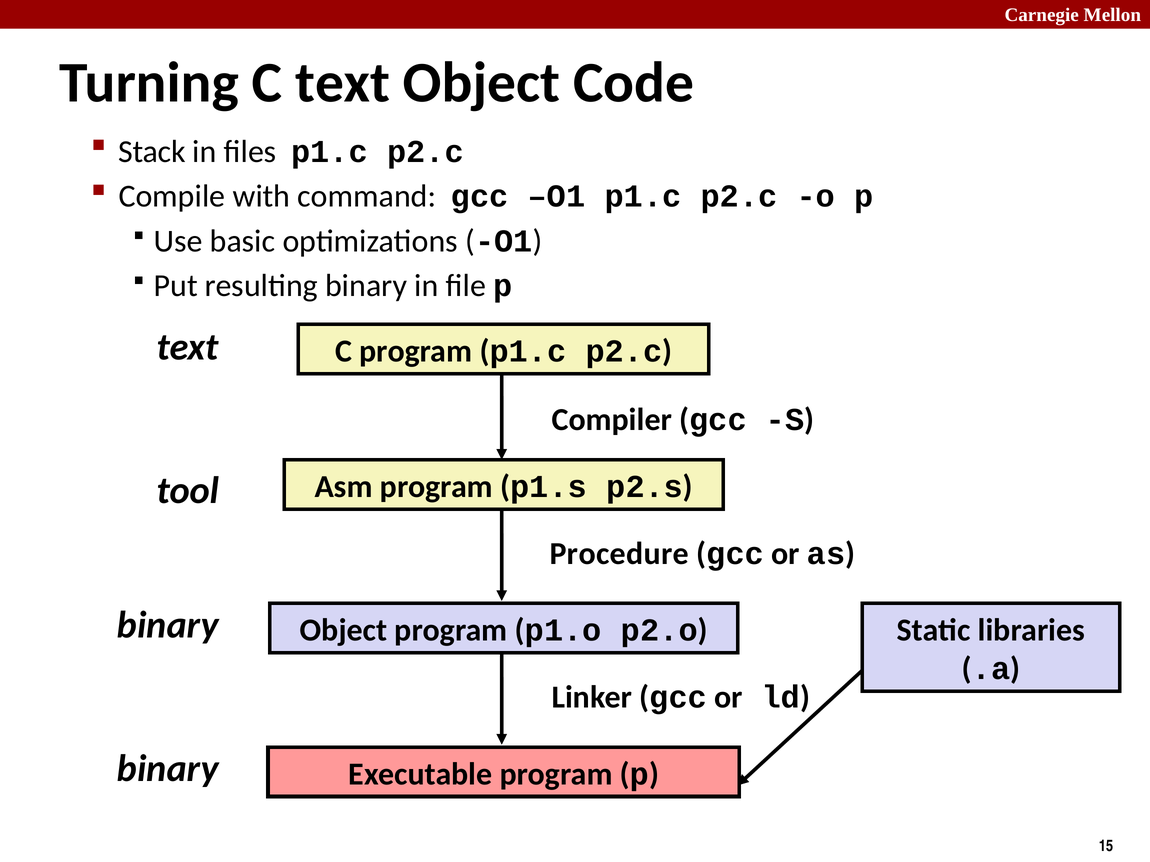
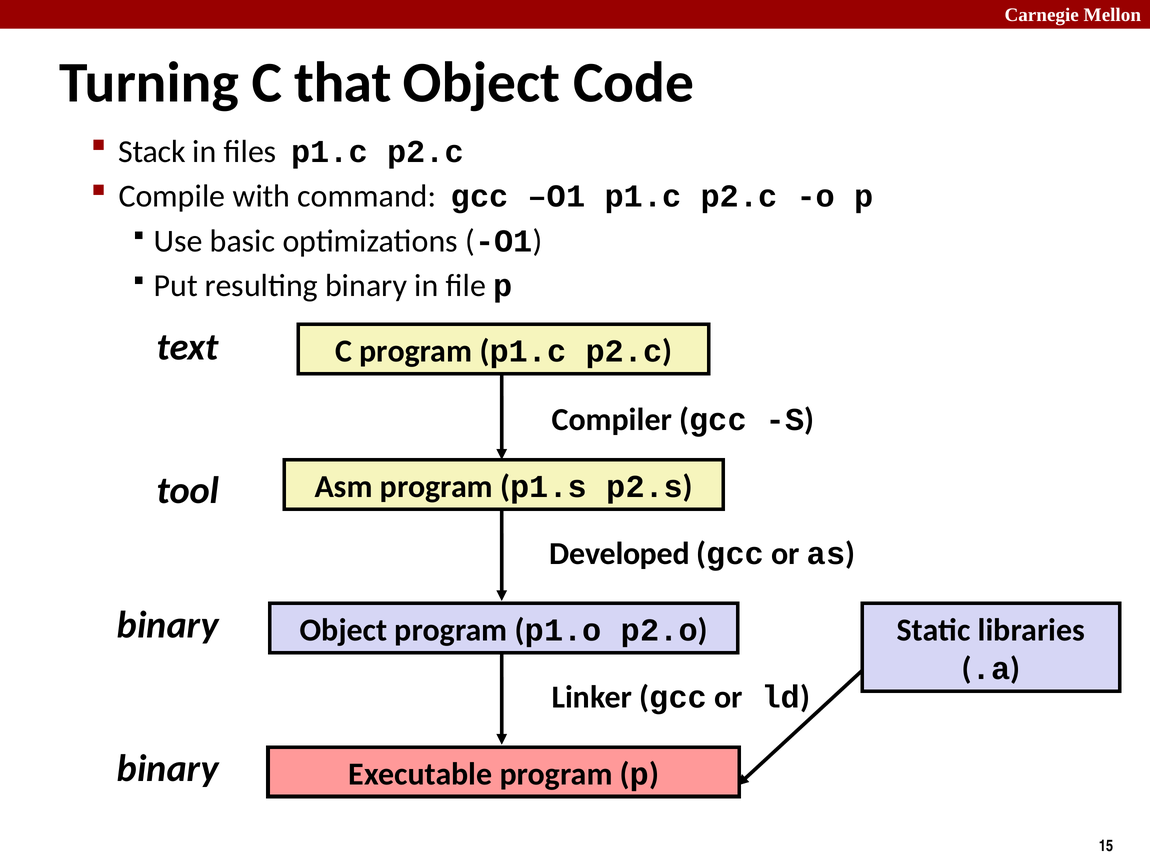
C text: text -> that
Procedure: Procedure -> Developed
